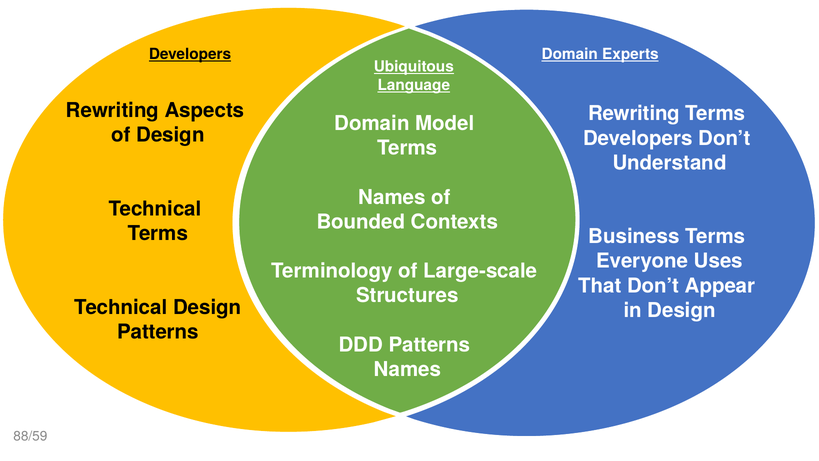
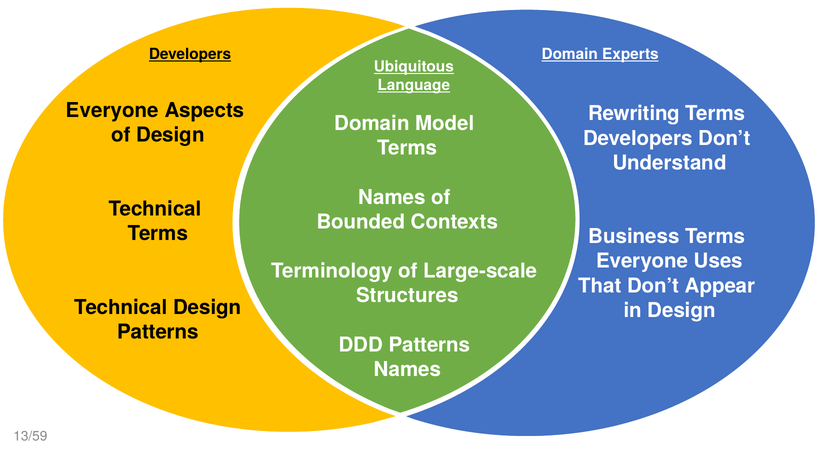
Rewriting at (112, 111): Rewriting -> Everyone
88/59: 88/59 -> 13/59
